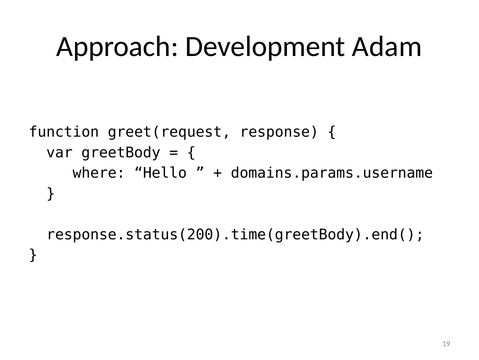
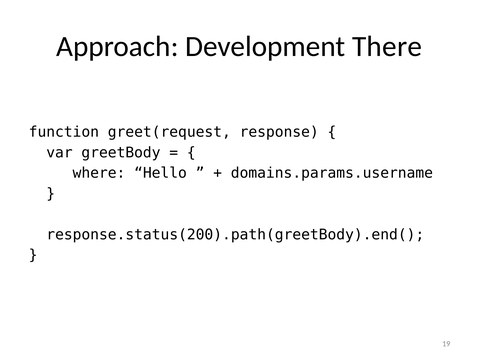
Adam: Adam -> There
response.status(200).time(greetBody).end(: response.status(200).time(greetBody).end( -> response.status(200).path(greetBody).end(
